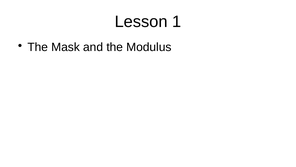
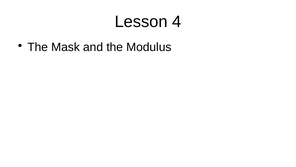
1: 1 -> 4
